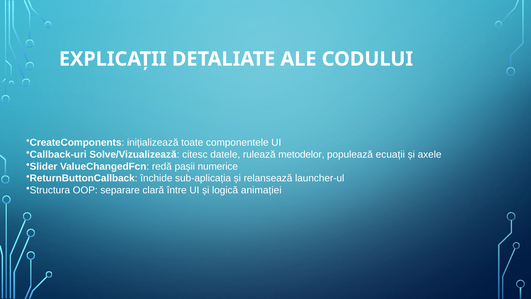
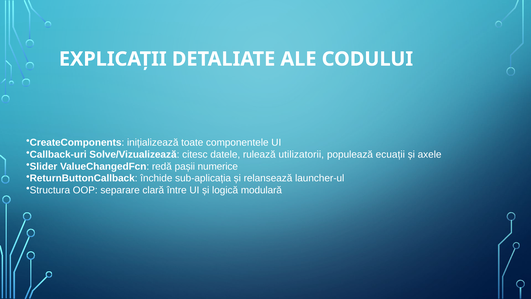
metodelor: metodelor -> utilizatorii
animației: animației -> modulară
